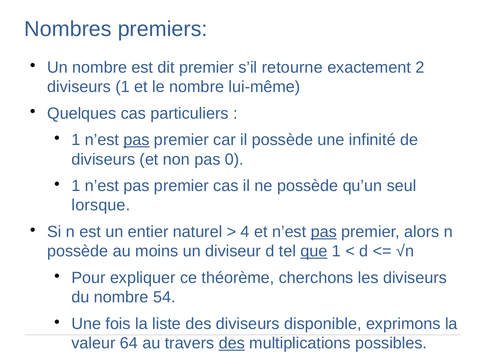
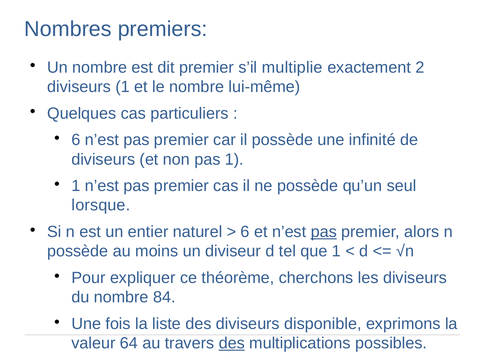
retourne: retourne -> multiplie
1 at (76, 140): 1 -> 6
pas at (137, 140) underline: present -> none
pas 0: 0 -> 1
4 at (245, 232): 4 -> 6
que underline: present -> none
54: 54 -> 84
